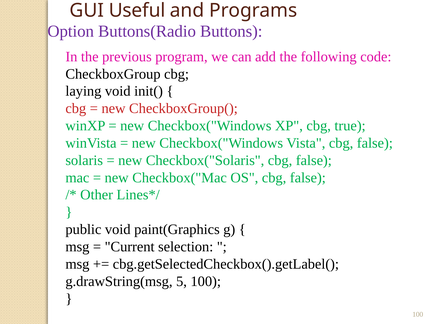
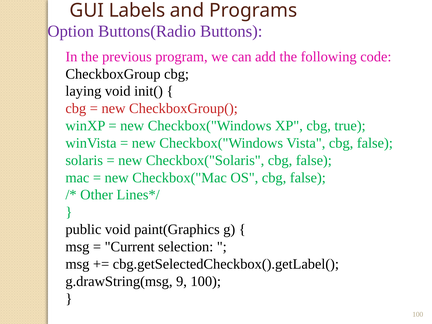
Useful: Useful -> Labels
5: 5 -> 9
